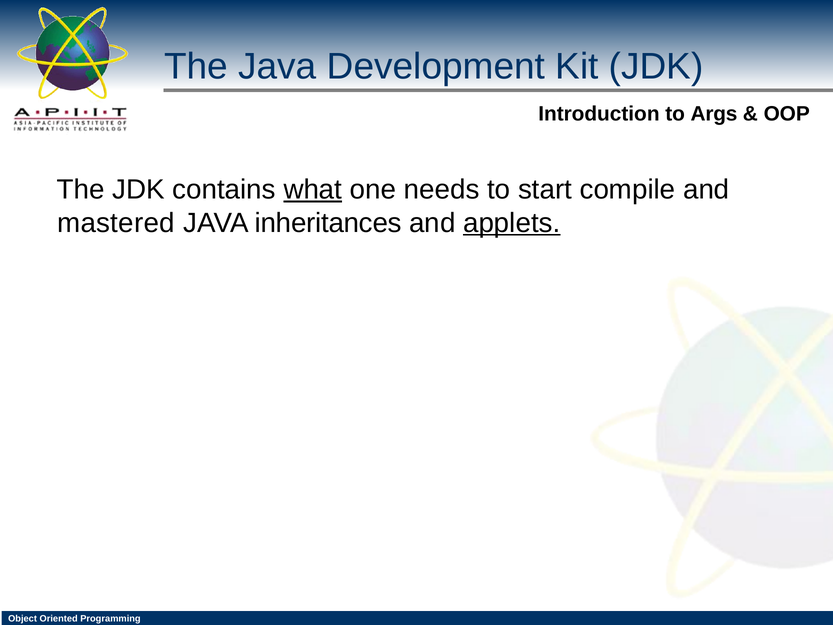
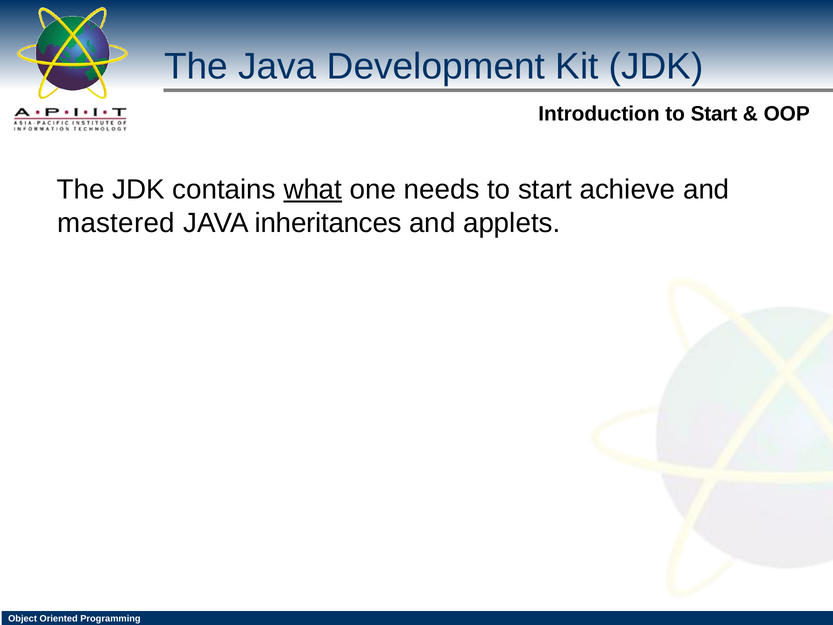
Args at (714, 114): Args -> Start
compile: compile -> achieve
applets underline: present -> none
